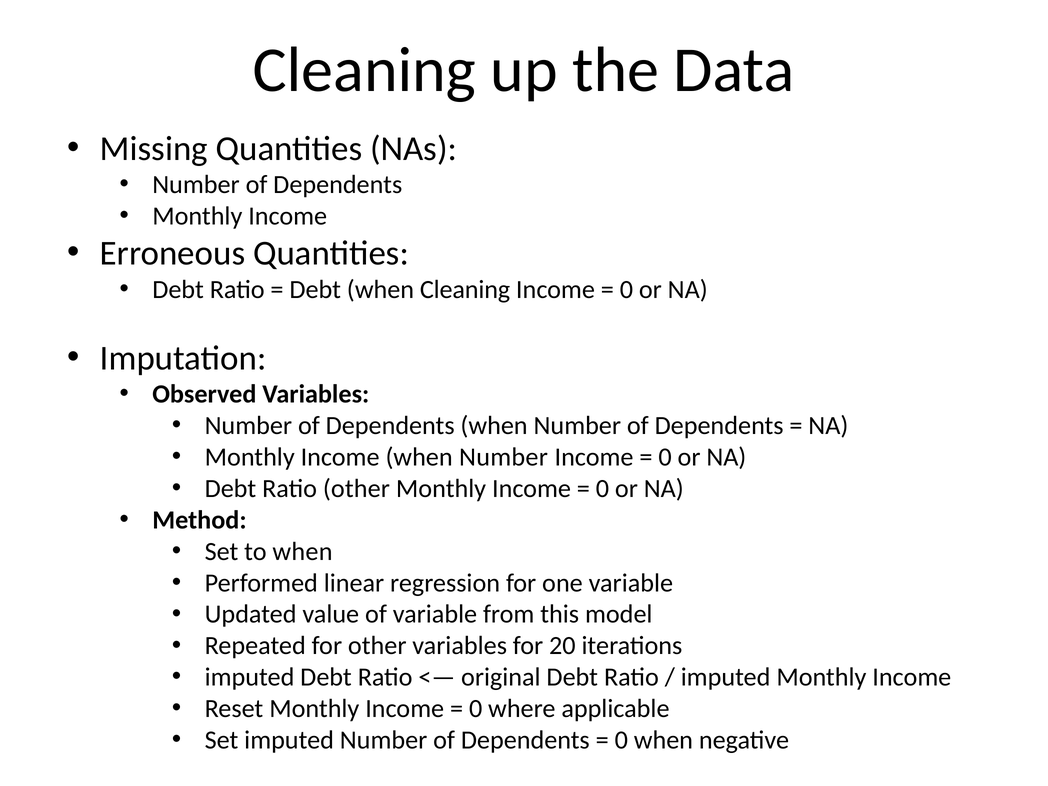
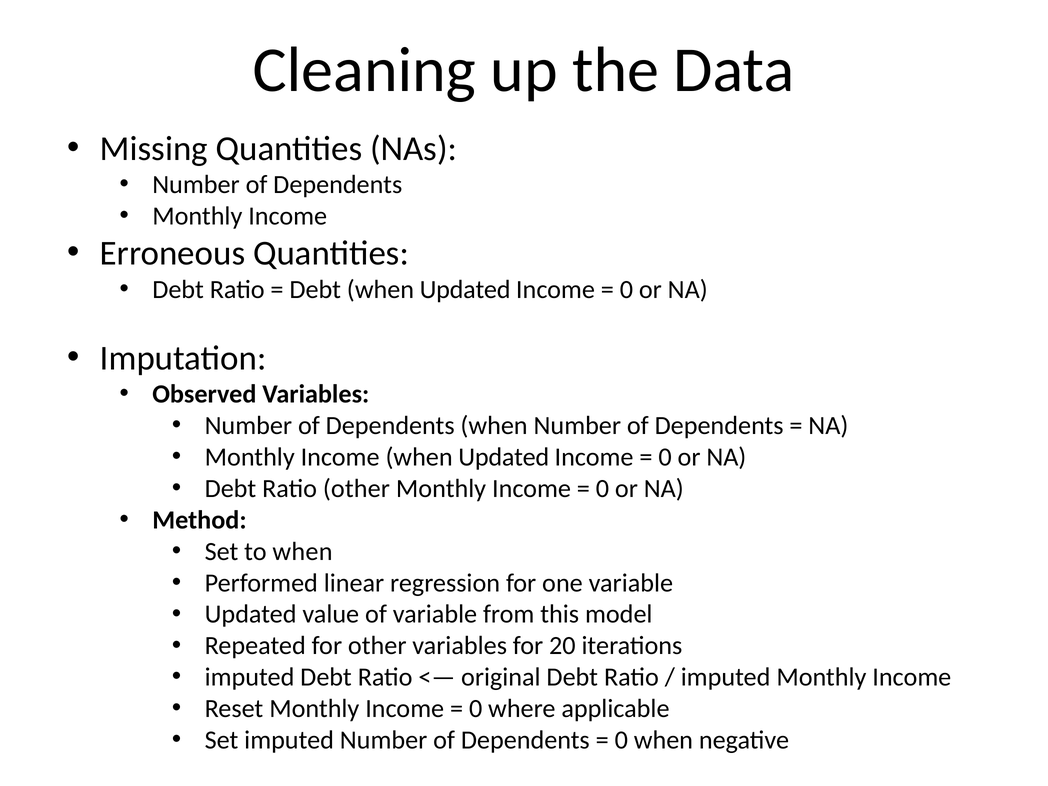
Debt when Cleaning: Cleaning -> Updated
Income when Number: Number -> Updated
